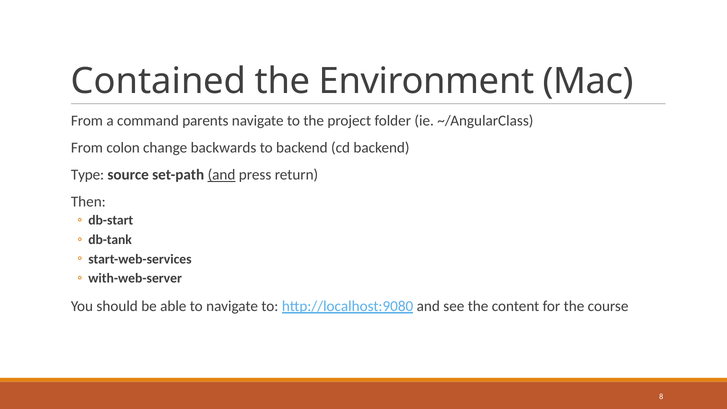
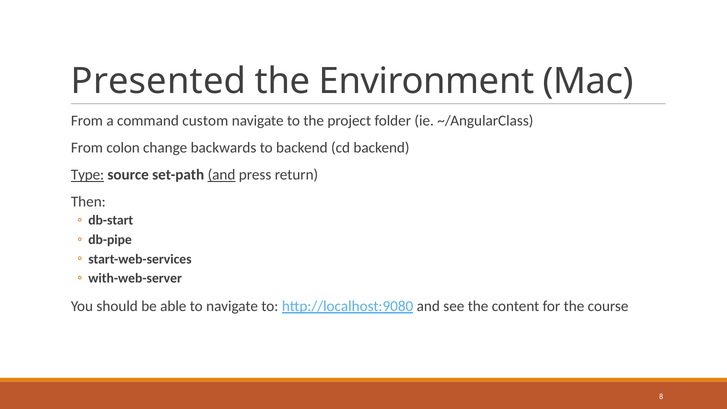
Contained: Contained -> Presented
parents: parents -> custom
Type underline: none -> present
db-tank: db-tank -> db-pipe
